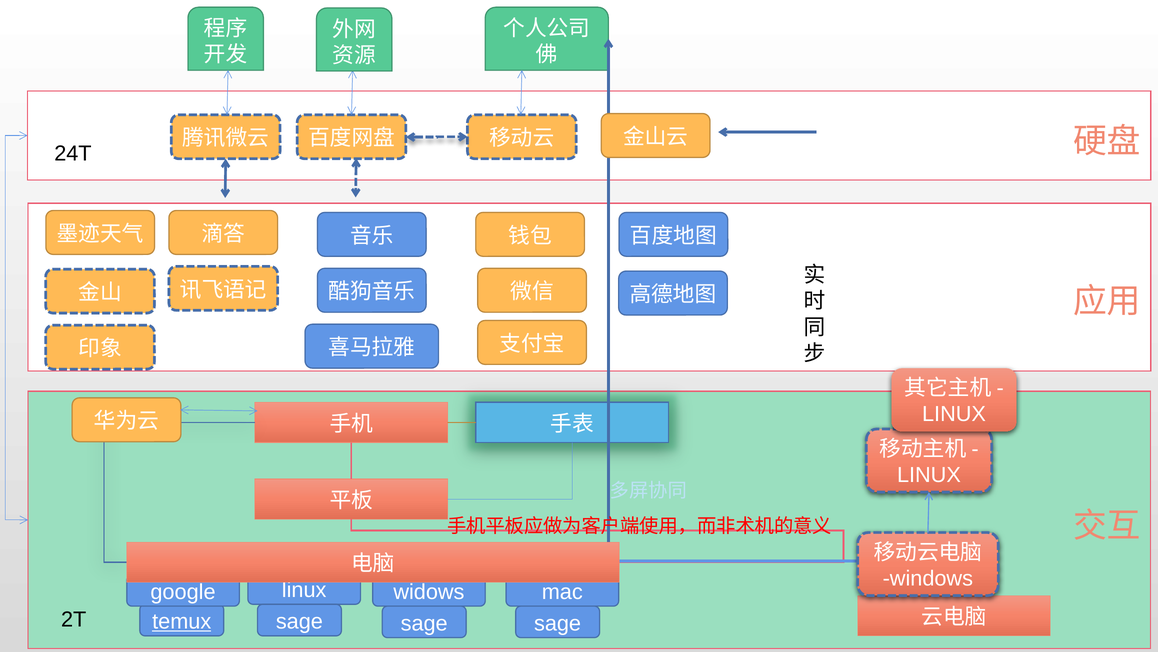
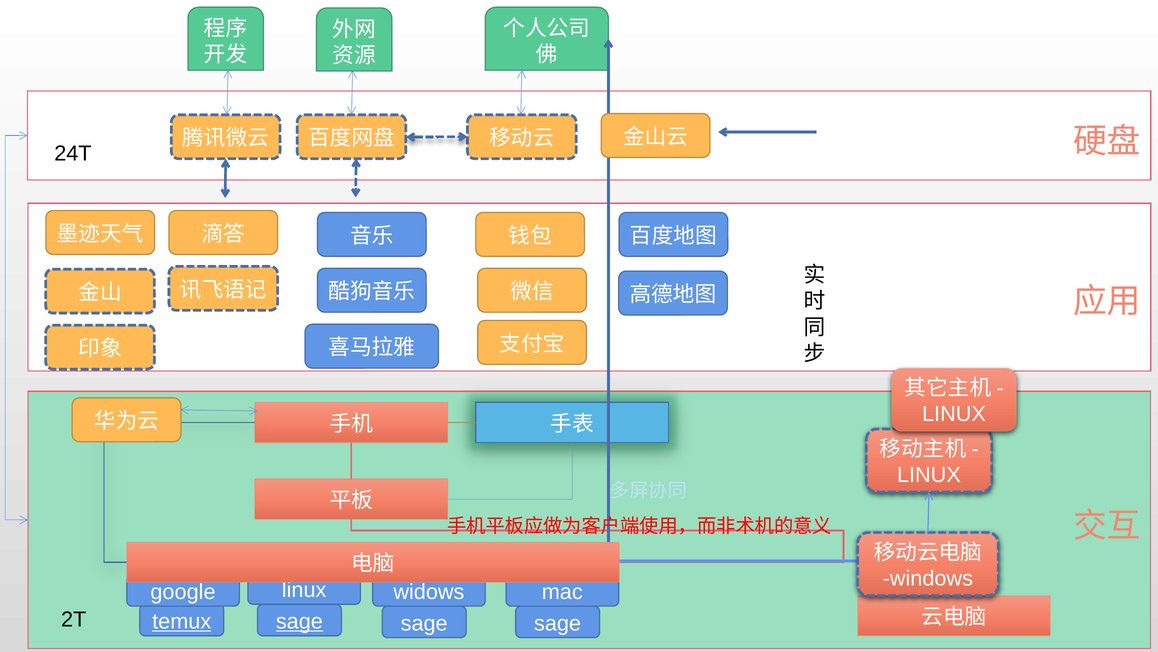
sage at (299, 621) underline: none -> present
